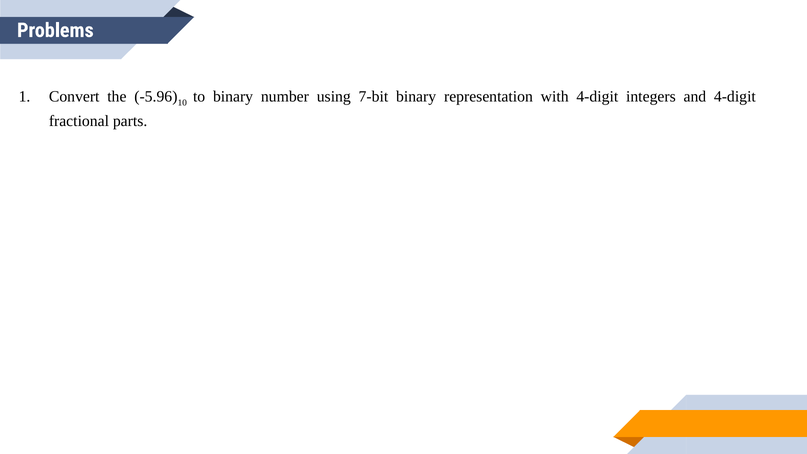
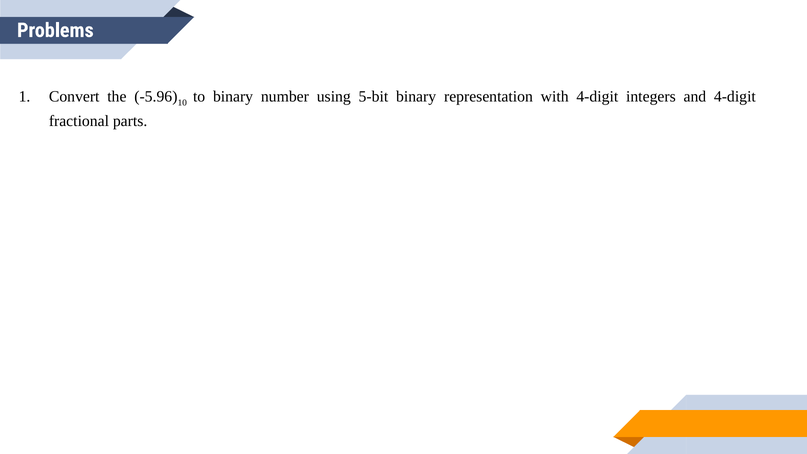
7-bit: 7-bit -> 5-bit
